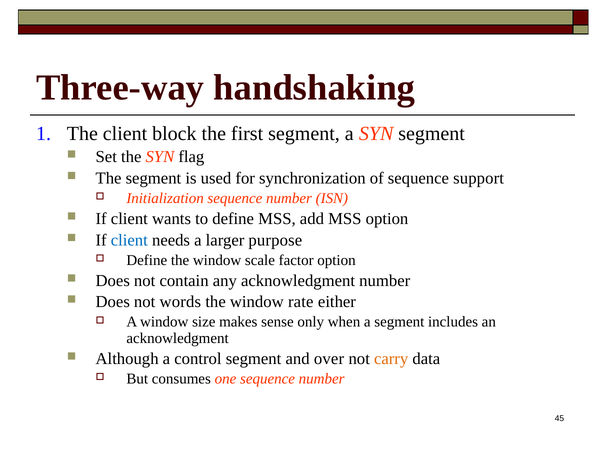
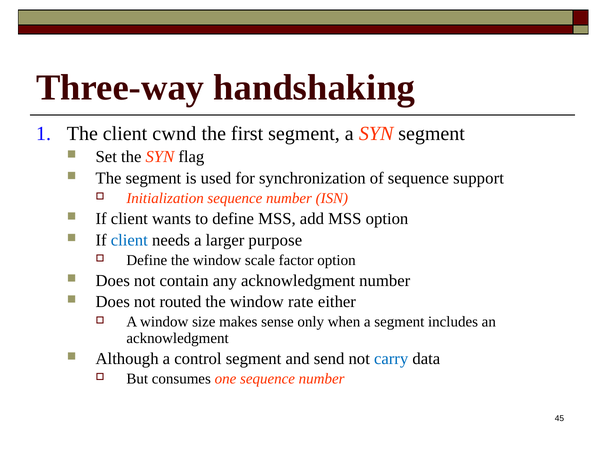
block: block -> cwnd
words: words -> routed
over: over -> send
carry colour: orange -> blue
